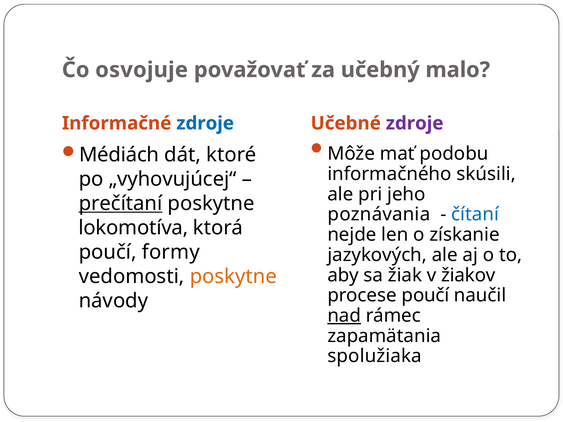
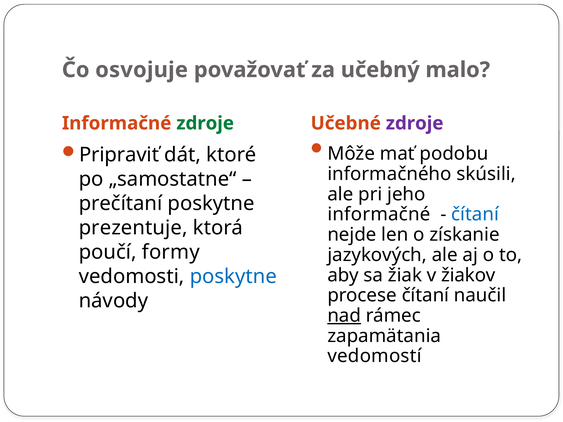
zdroje at (205, 123) colour: blue -> green
Médiách: Médiách -> Pripraviť
„vyhovujúcej“: „vyhovujúcej“ -> „samostatne“
prečítaní underline: present -> none
poznávania at (379, 215): poznávania -> informačné
lokomotíva: lokomotíva -> prezentuje
poskytne at (233, 277) colour: orange -> blue
procese poučí: poučí -> čítaní
spolužiaka: spolužiaka -> vedomostí
